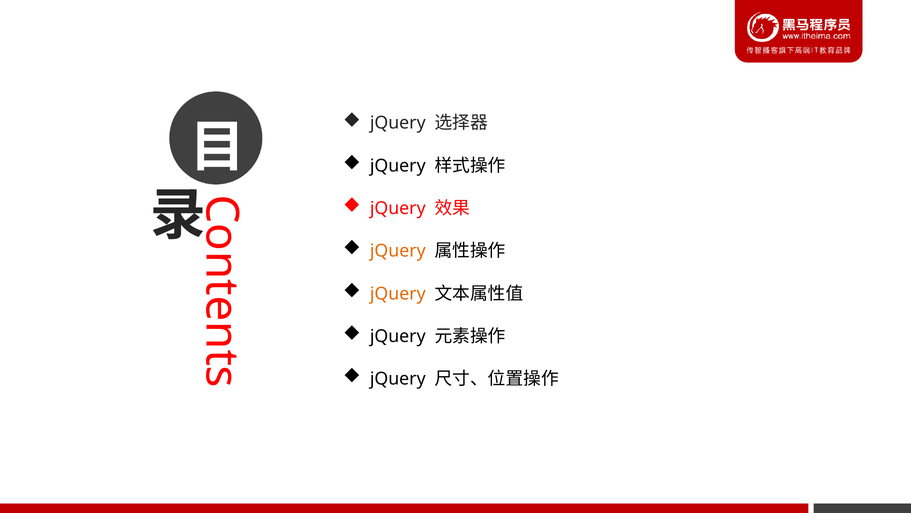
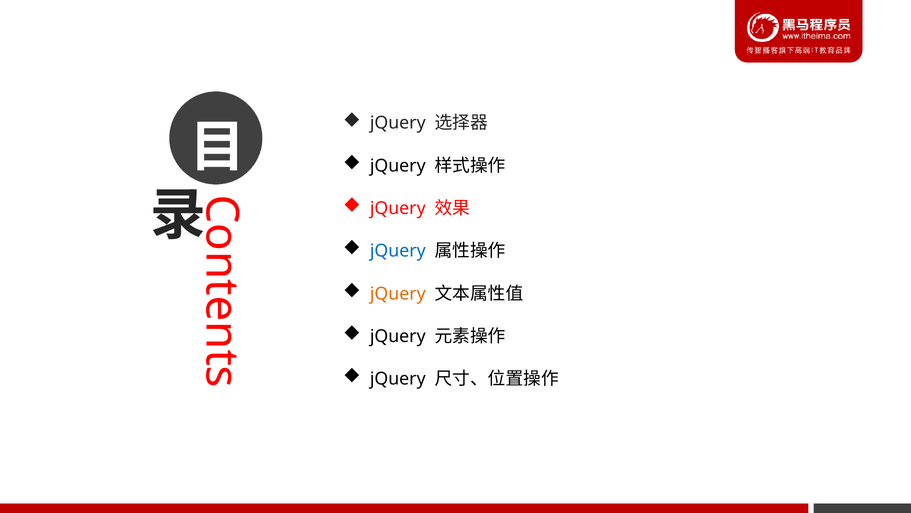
jQuery at (398, 251) colour: orange -> blue
